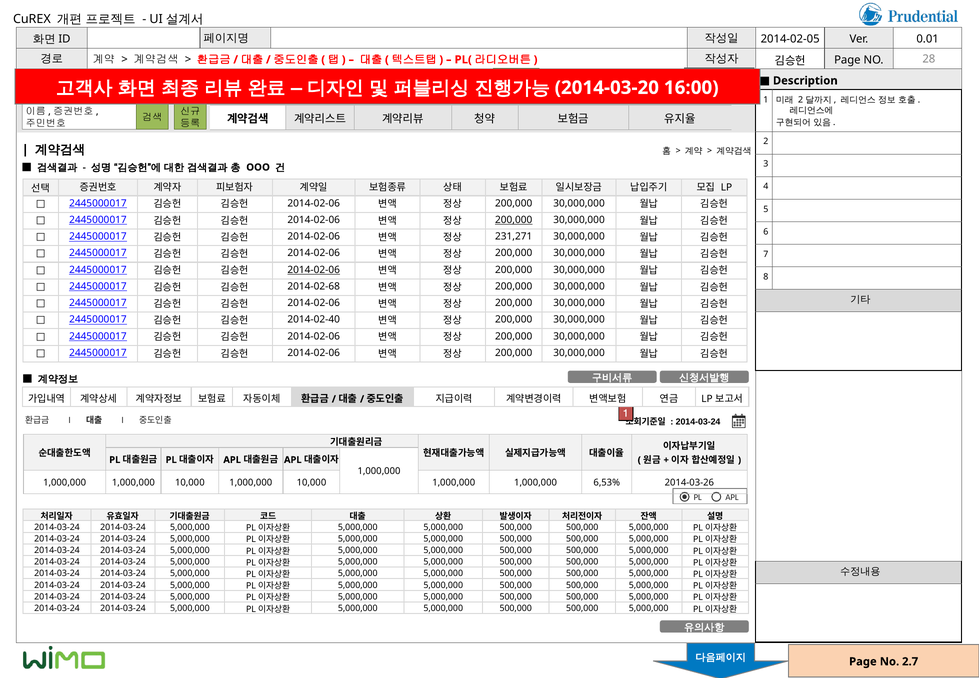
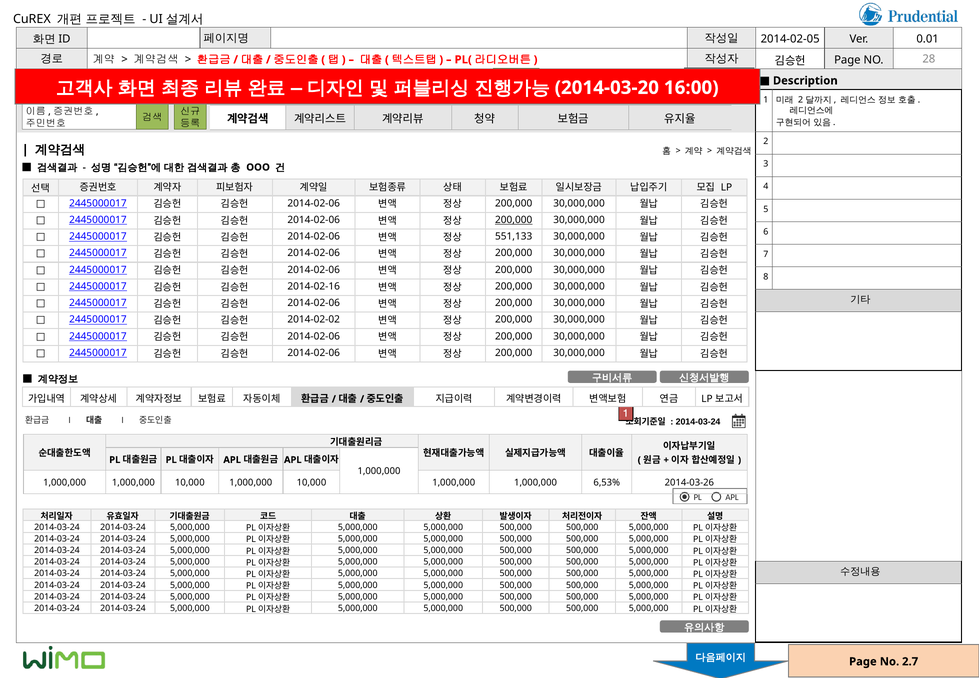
231,271: 231,271 -> 551,133
2014-02-06 at (314, 270) underline: present -> none
2014-02-68: 2014-02-68 -> 2014-02-16
2014-02-40: 2014-02-40 -> 2014-02-02
